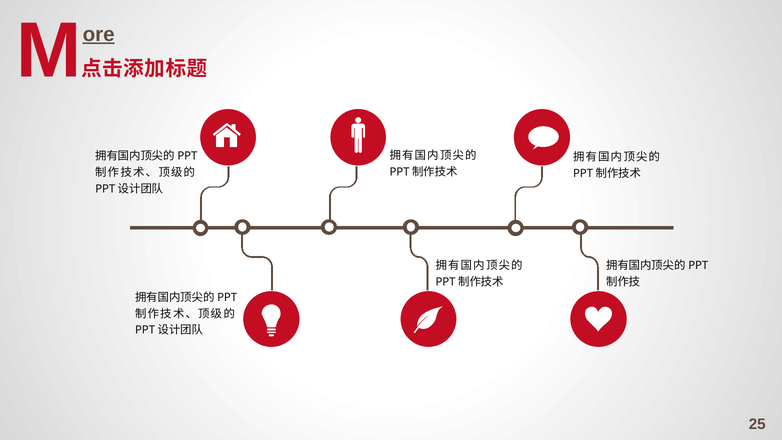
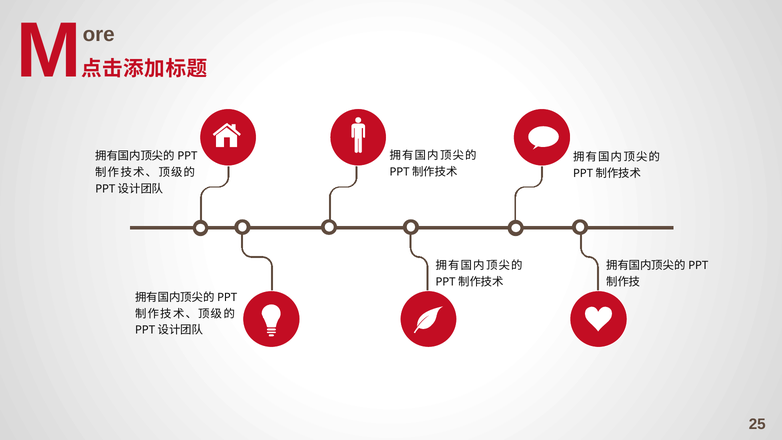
ore underline: present -> none
